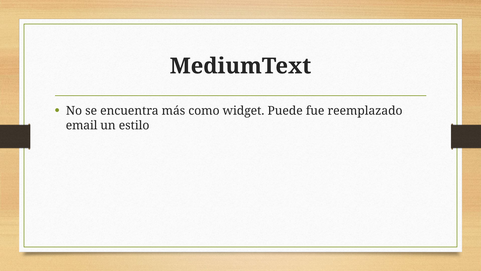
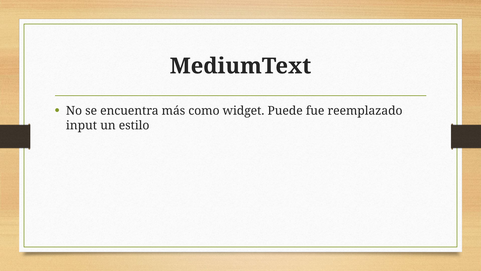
email: email -> input
